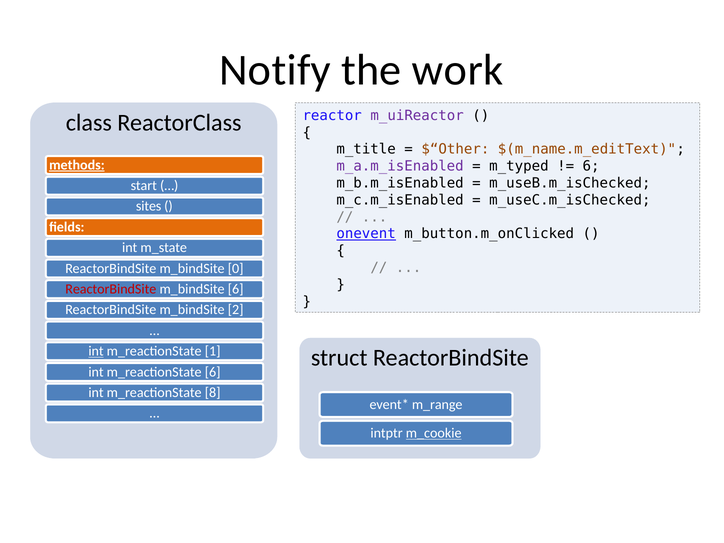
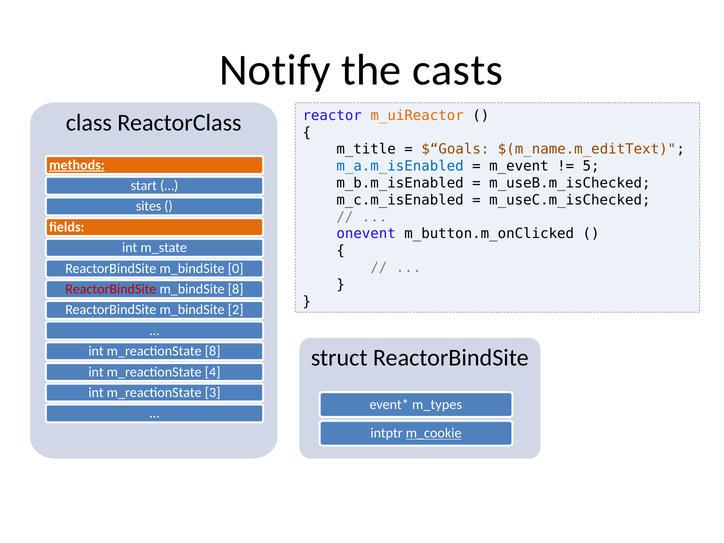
work: work -> casts
m_uiReactor colour: purple -> orange
$“Other: $“Other -> $“Goals
m_a.m_isEnabled colour: purple -> blue
m_typed: m_typed -> m_event
6 at (591, 166): 6 -> 5
onevent underline: present -> none
m_bindSite 6: 6 -> 8
int at (96, 351) underline: present -> none
m_reactionState 1: 1 -> 8
m_reactionState 6: 6 -> 4
8: 8 -> 3
m_range: m_range -> m_types
